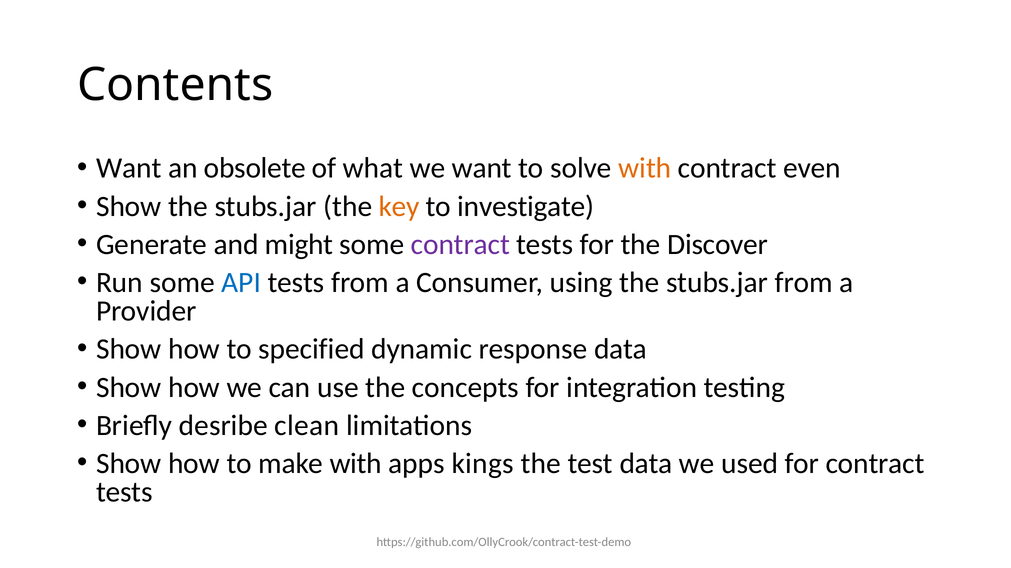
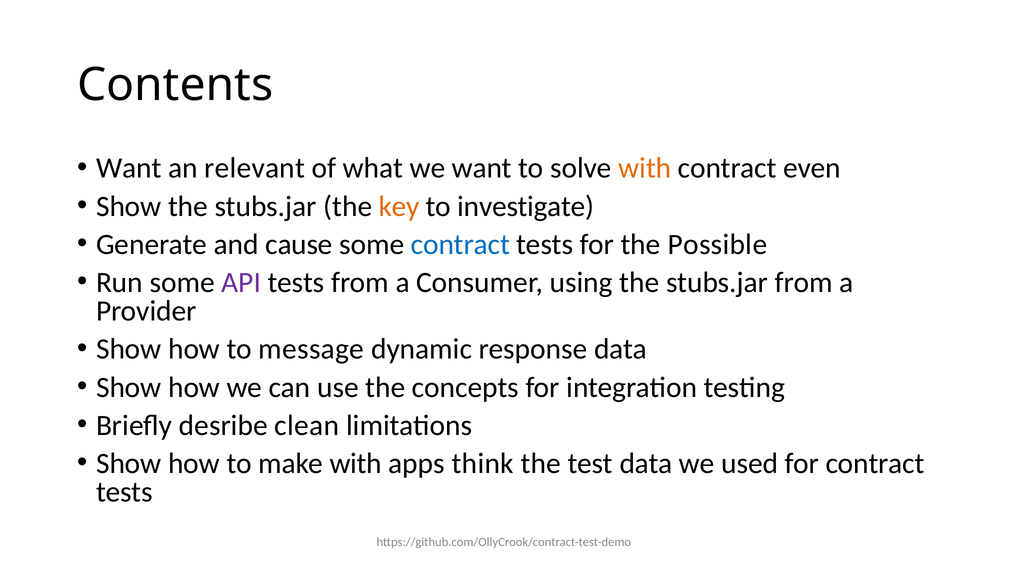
obsolete: obsolete -> relevant
might: might -> cause
contract at (460, 245) colour: purple -> blue
Discover: Discover -> Possible
API colour: blue -> purple
specified: specified -> message
kings: kings -> think
